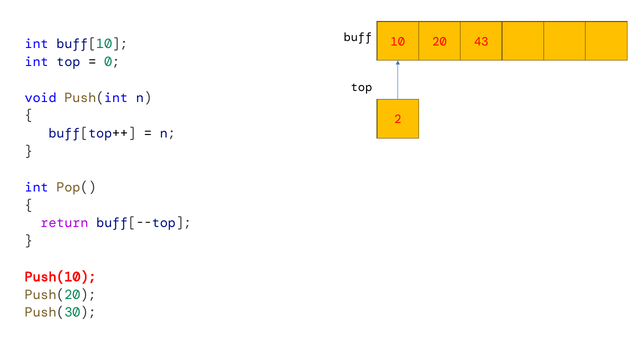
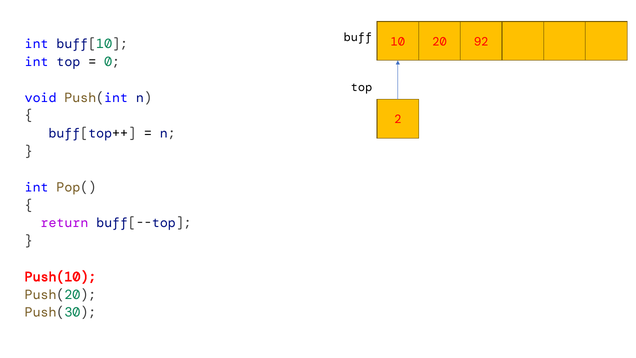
43: 43 -> 92
